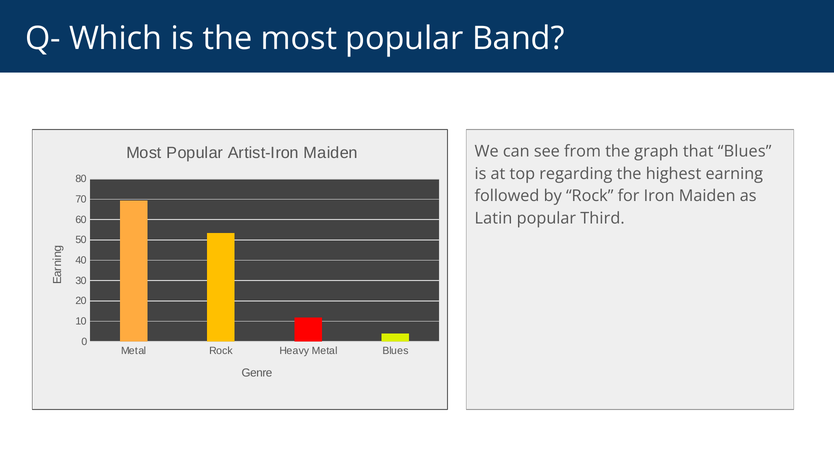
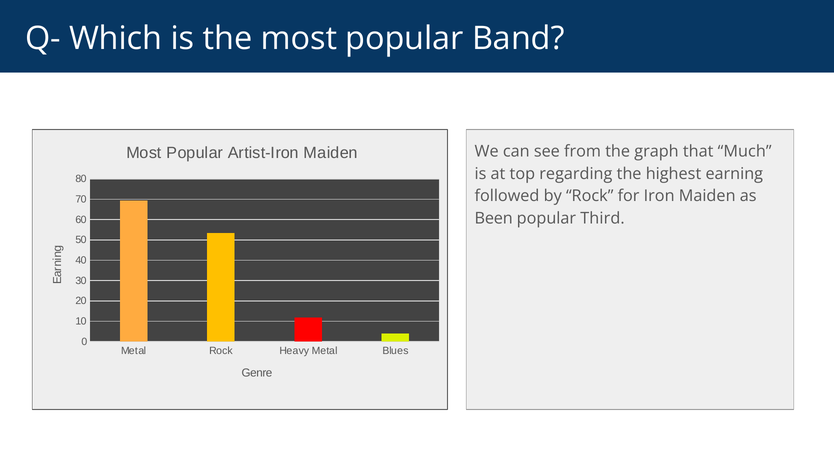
that Blues: Blues -> Much
Latin: Latin -> Been
